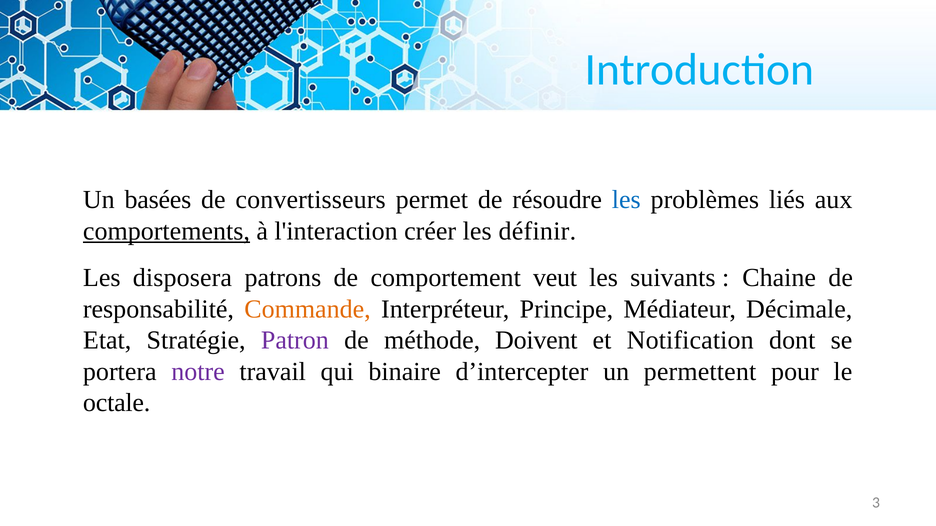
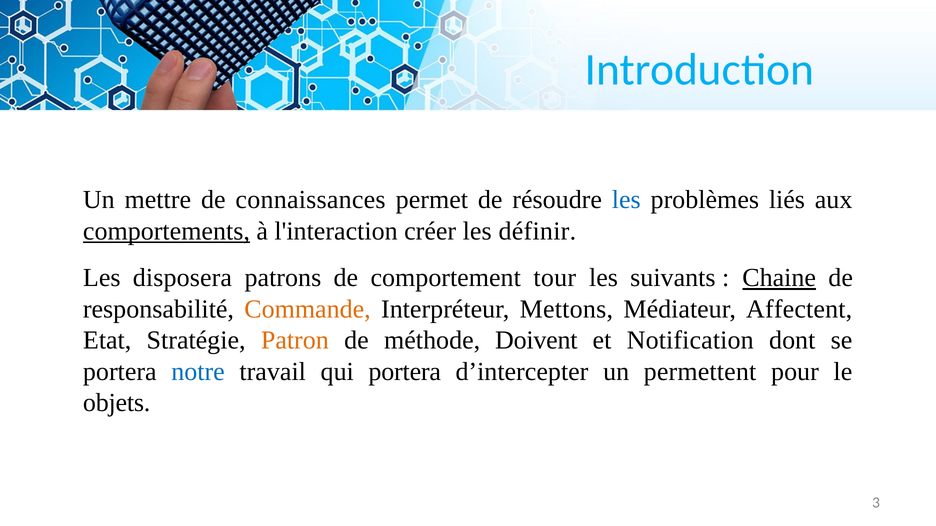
basées: basées -> mettre
convertisseurs: convertisseurs -> connaissances
veut: veut -> tour
Chaine underline: none -> present
Principe: Principe -> Mettons
Décimale: Décimale -> Affectent
Patron colour: purple -> orange
notre colour: purple -> blue
qui binaire: binaire -> portera
octale: octale -> objets
